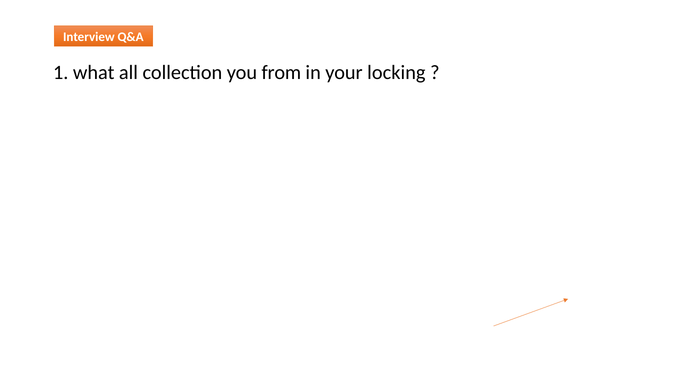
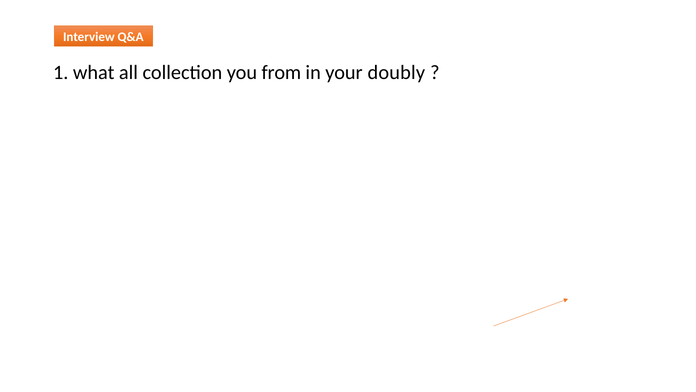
locking: locking -> doubly
